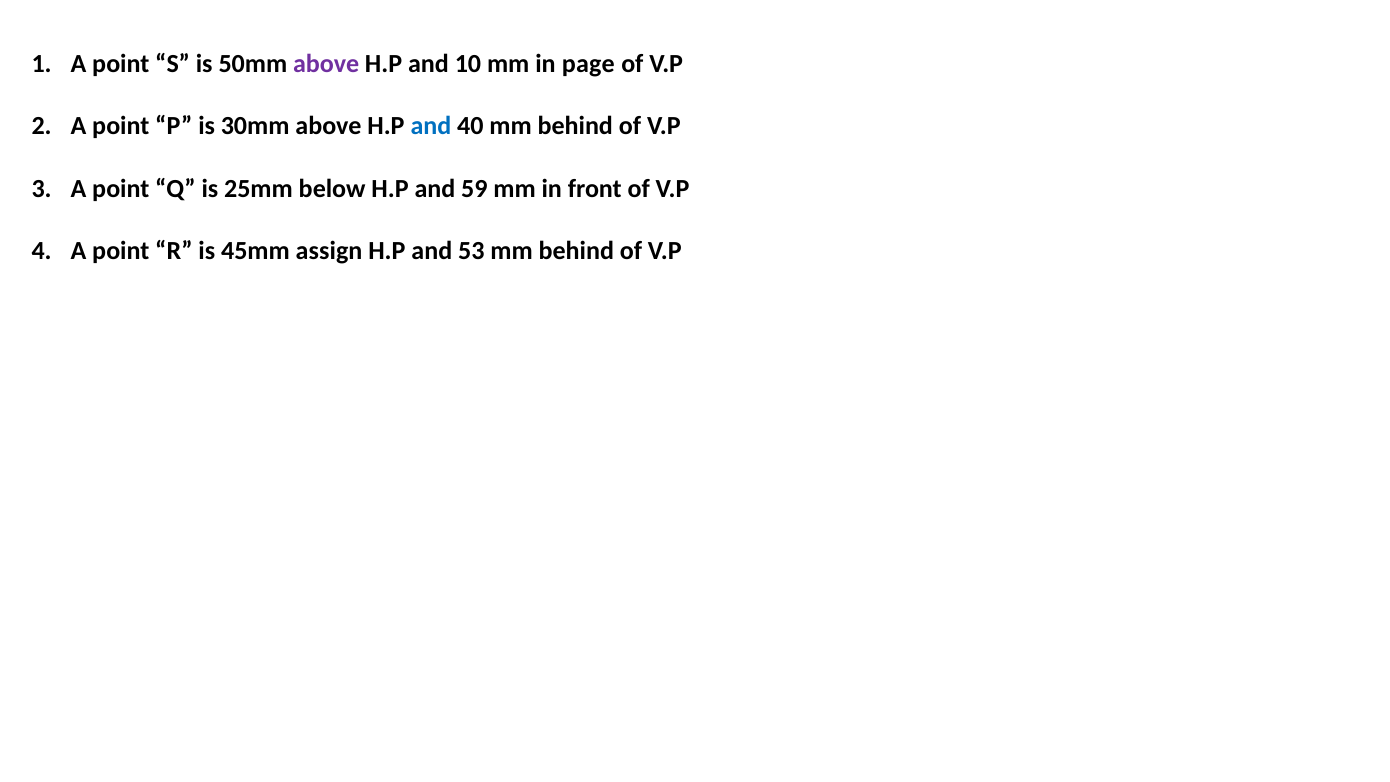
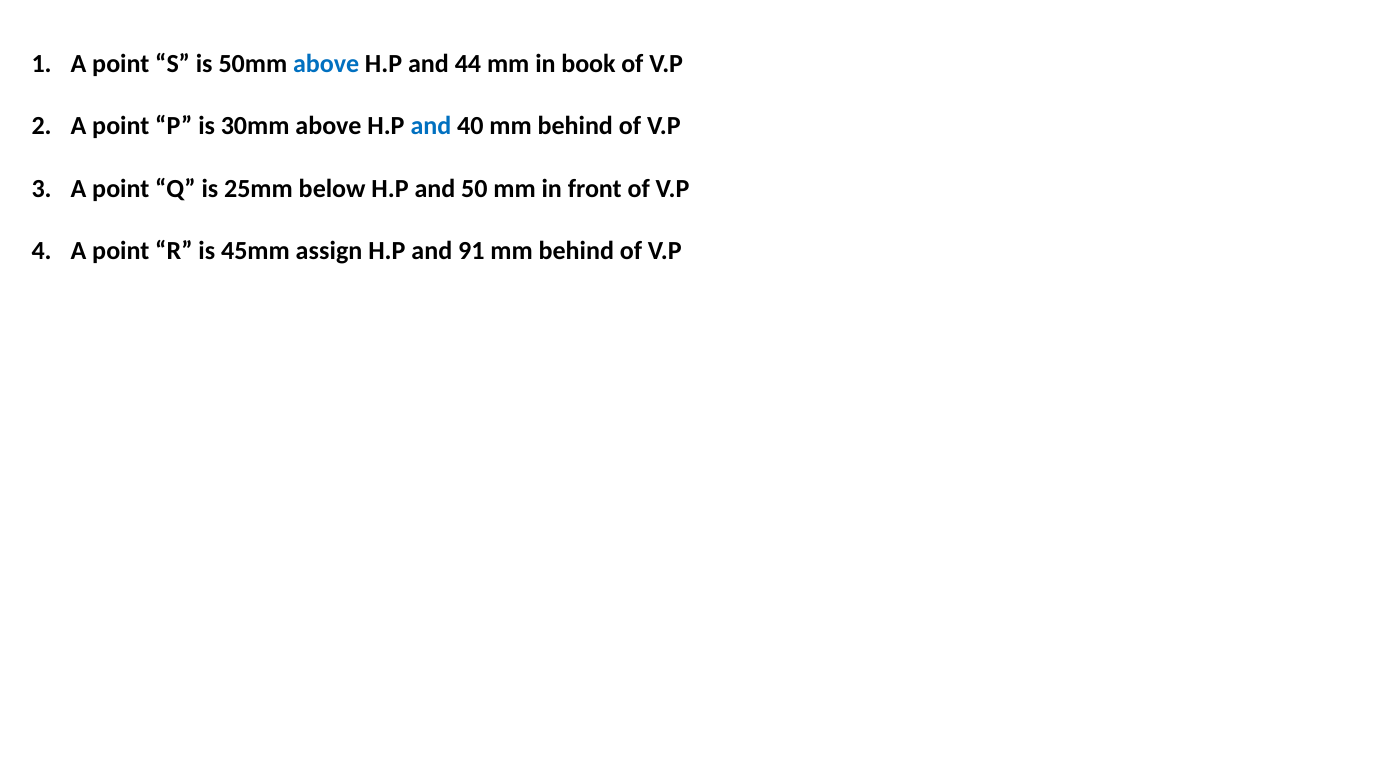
above at (326, 64) colour: purple -> blue
10: 10 -> 44
page: page -> book
59: 59 -> 50
53: 53 -> 91
